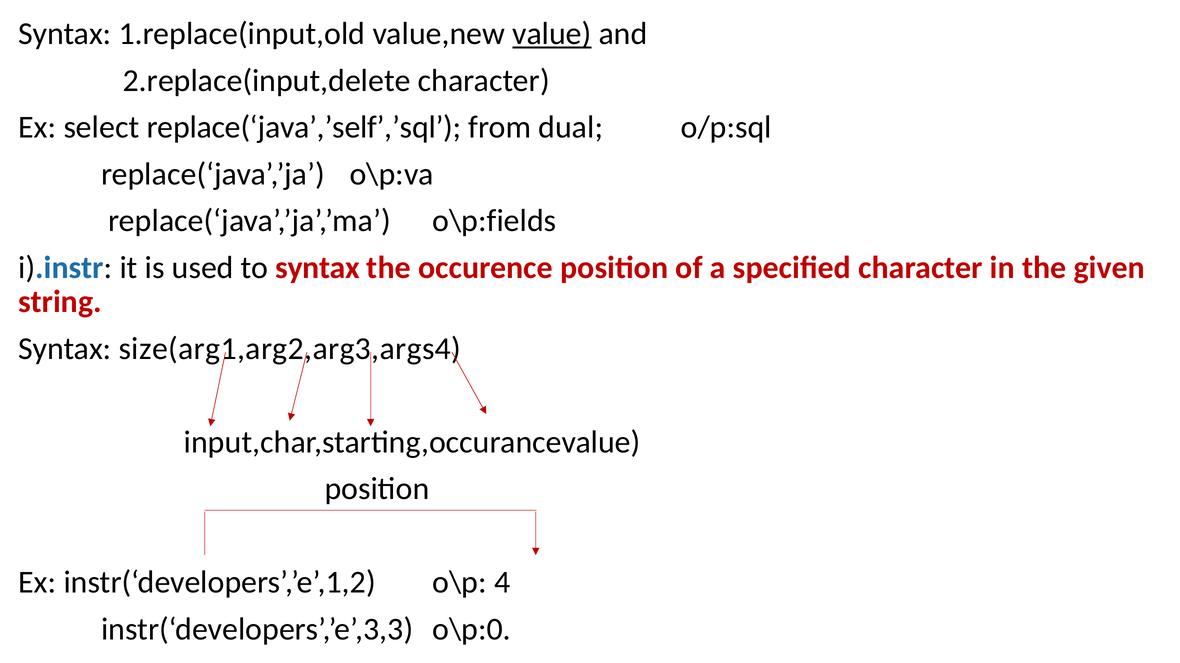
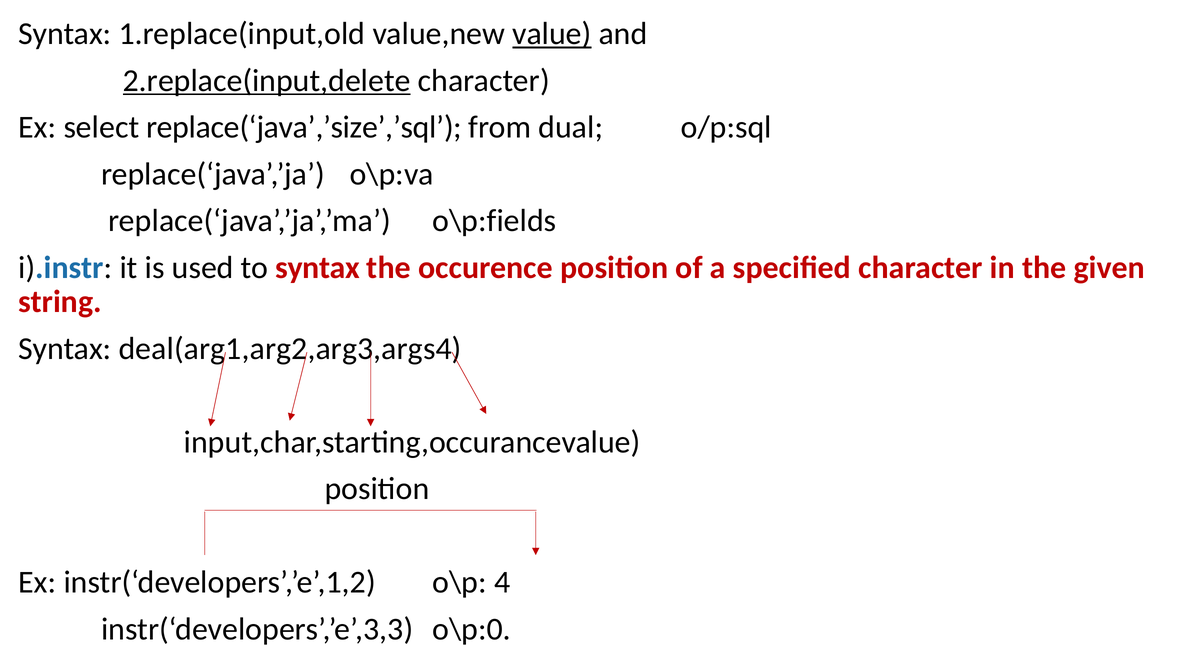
2.replace(input,delete underline: none -> present
replace(‘java’,’self’,’sql: replace(‘java’,’self’,’sql -> replace(‘java’,’size’,’sql
size(arg1,arg2,arg3,args4: size(arg1,arg2,arg3,args4 -> deal(arg1,arg2,arg3,args4
